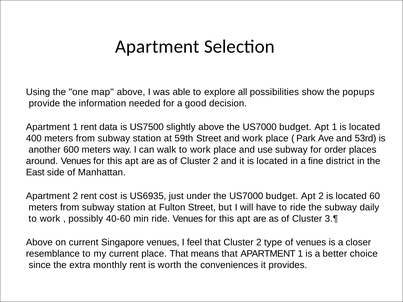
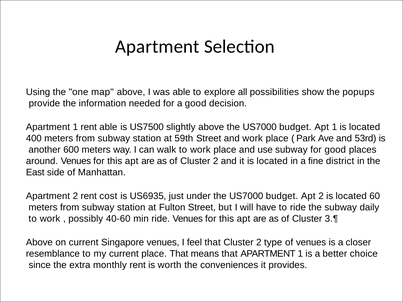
rent data: data -> able
for order: order -> good
